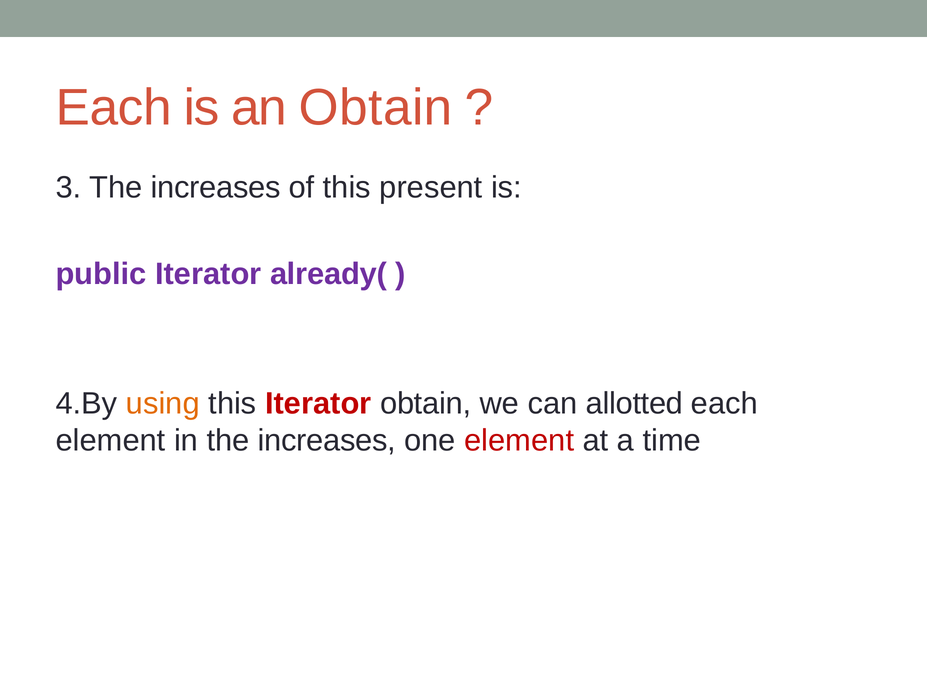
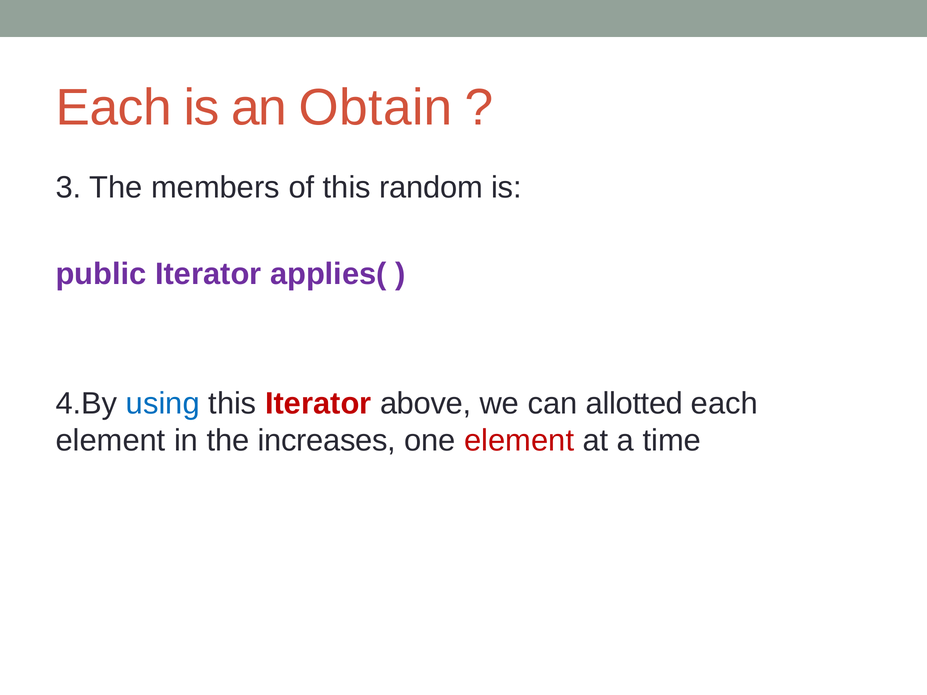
3 The increases: increases -> members
present: present -> random
already(: already( -> applies(
using colour: orange -> blue
Iterator obtain: obtain -> above
